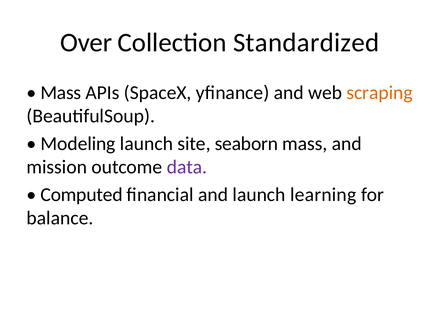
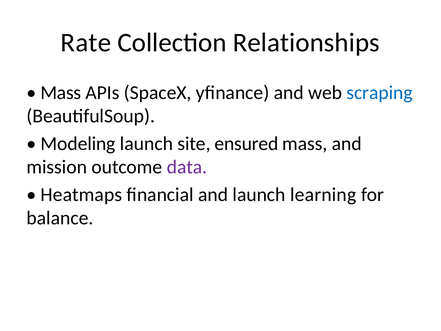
Over: Over -> Rate
Standardized: Standardized -> Relationships
scraping colour: orange -> blue
seaborn: seaborn -> ensured
Computed: Computed -> Heatmaps
